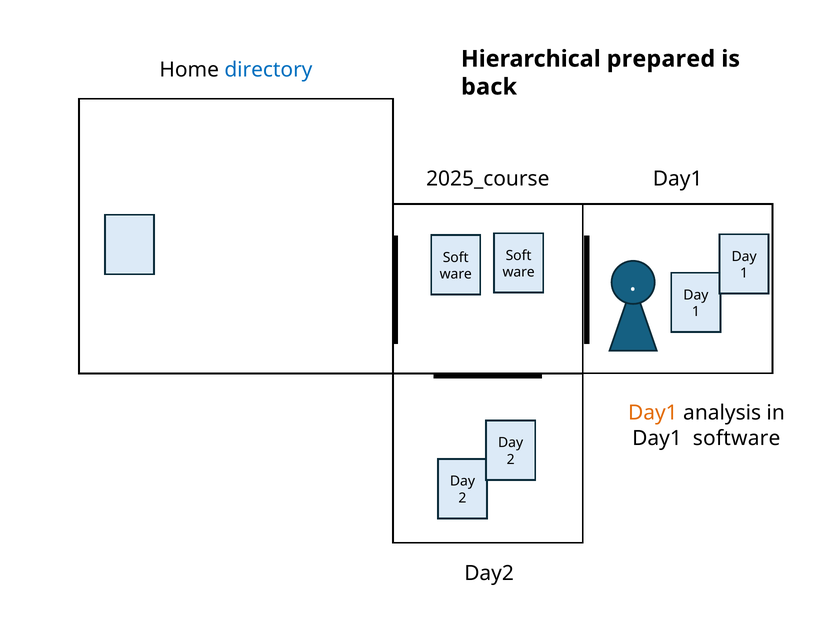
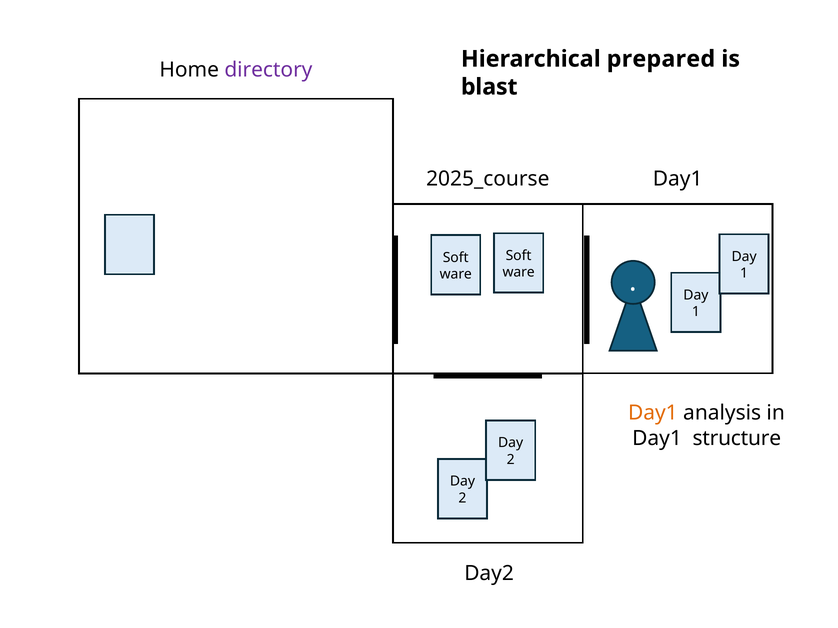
directory colour: blue -> purple
back: back -> blast
software: software -> structure
